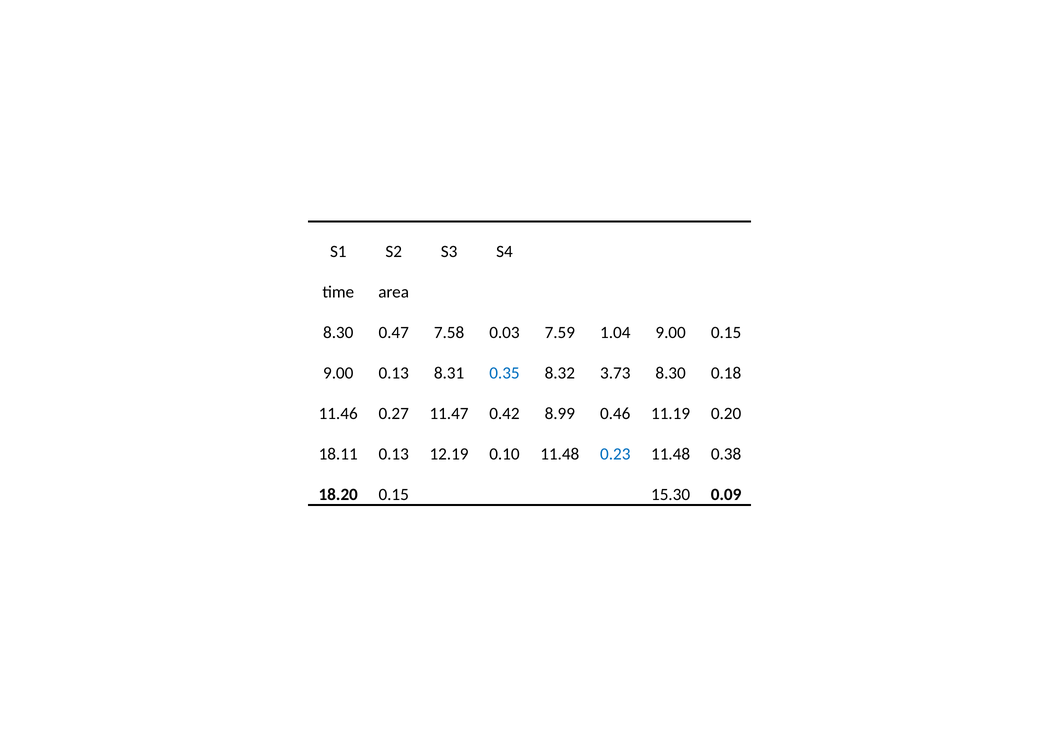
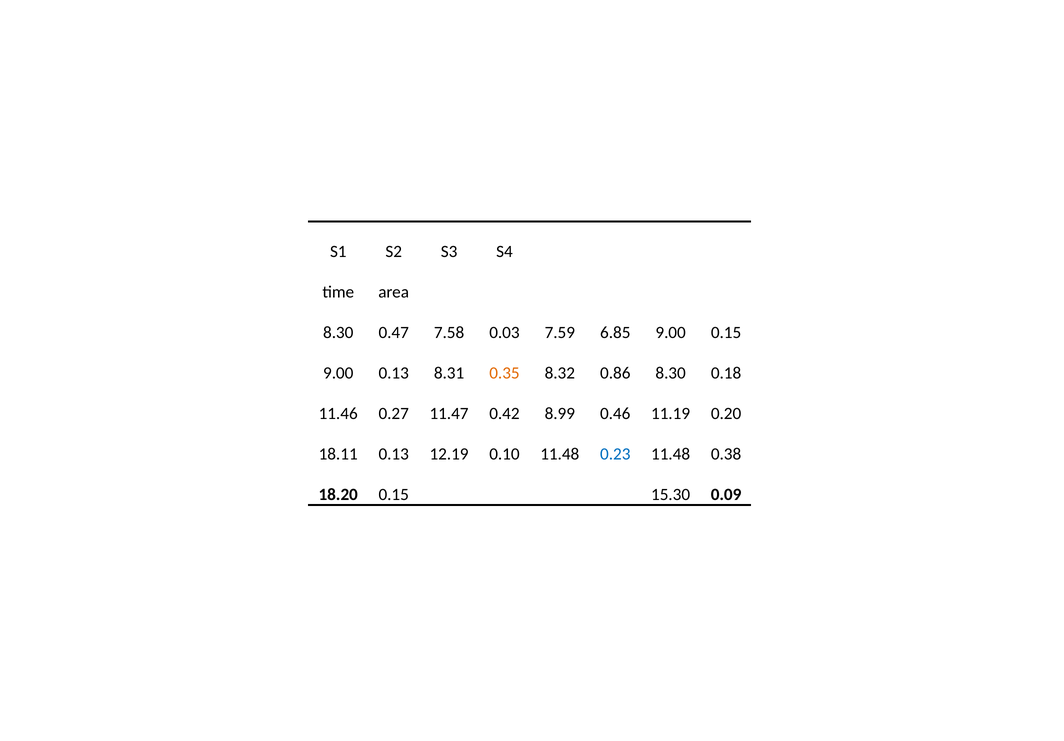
1.04: 1.04 -> 6.85
0.35 colour: blue -> orange
3.73: 3.73 -> 0.86
